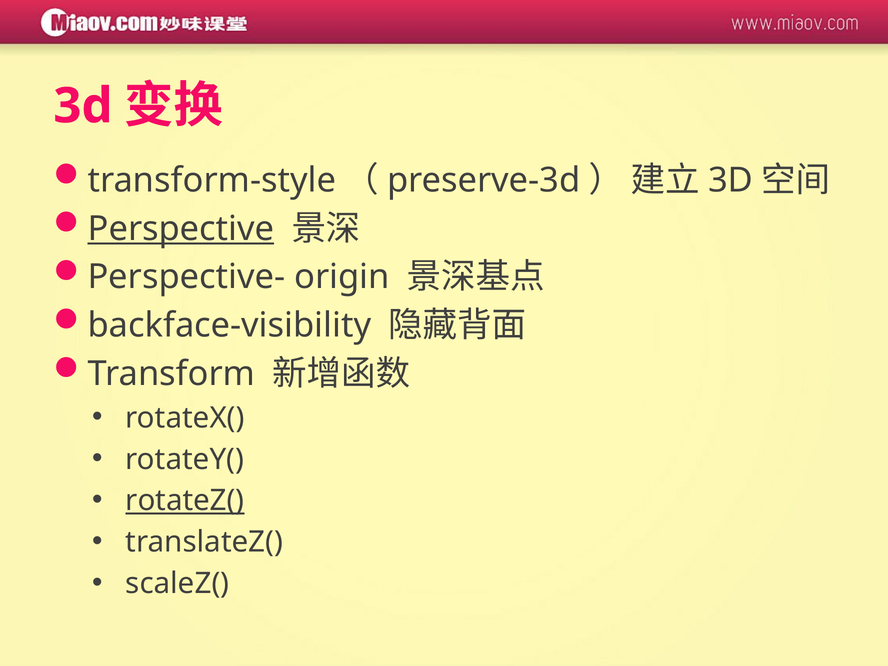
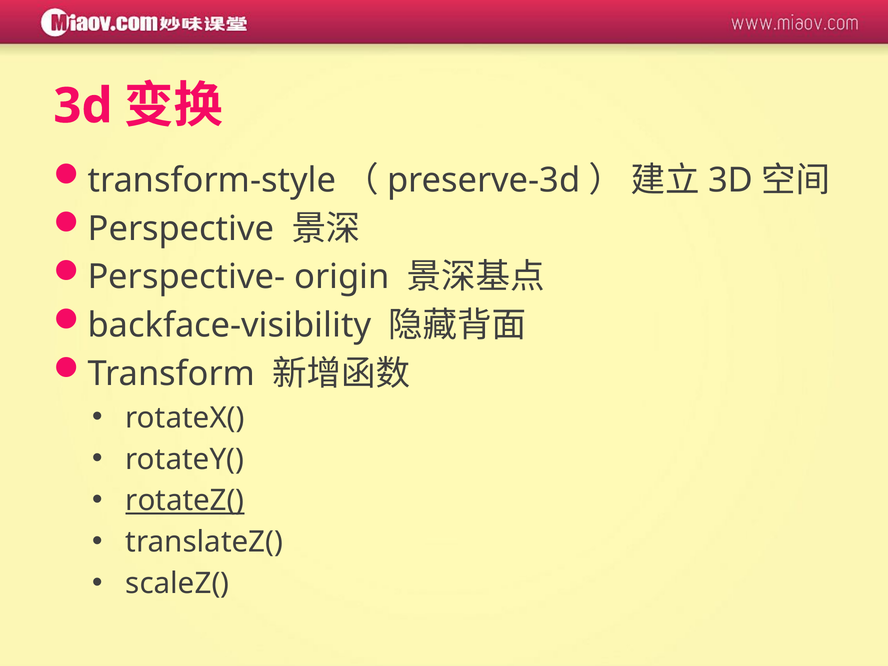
Perspective underline: present -> none
